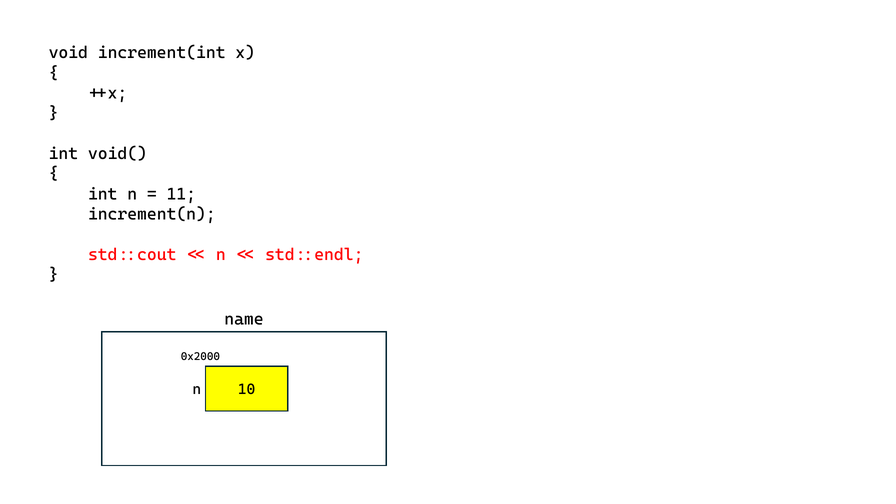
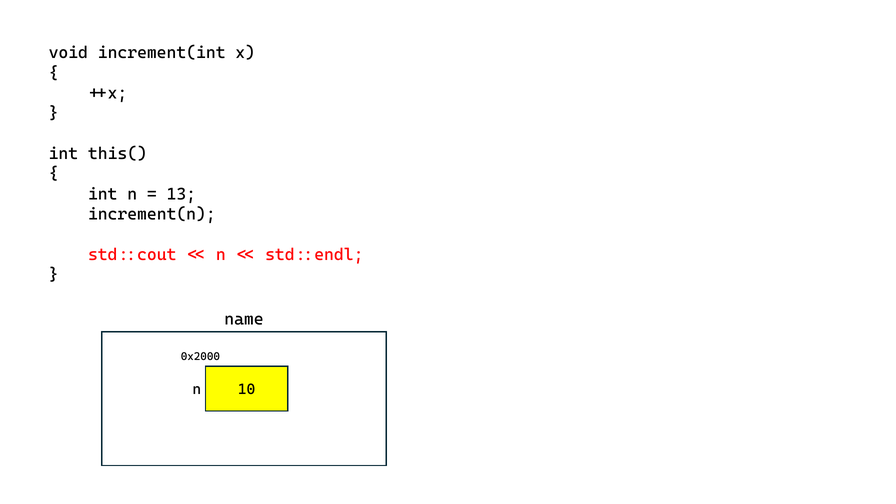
void(: void( -> this(
11: 11 -> 13
